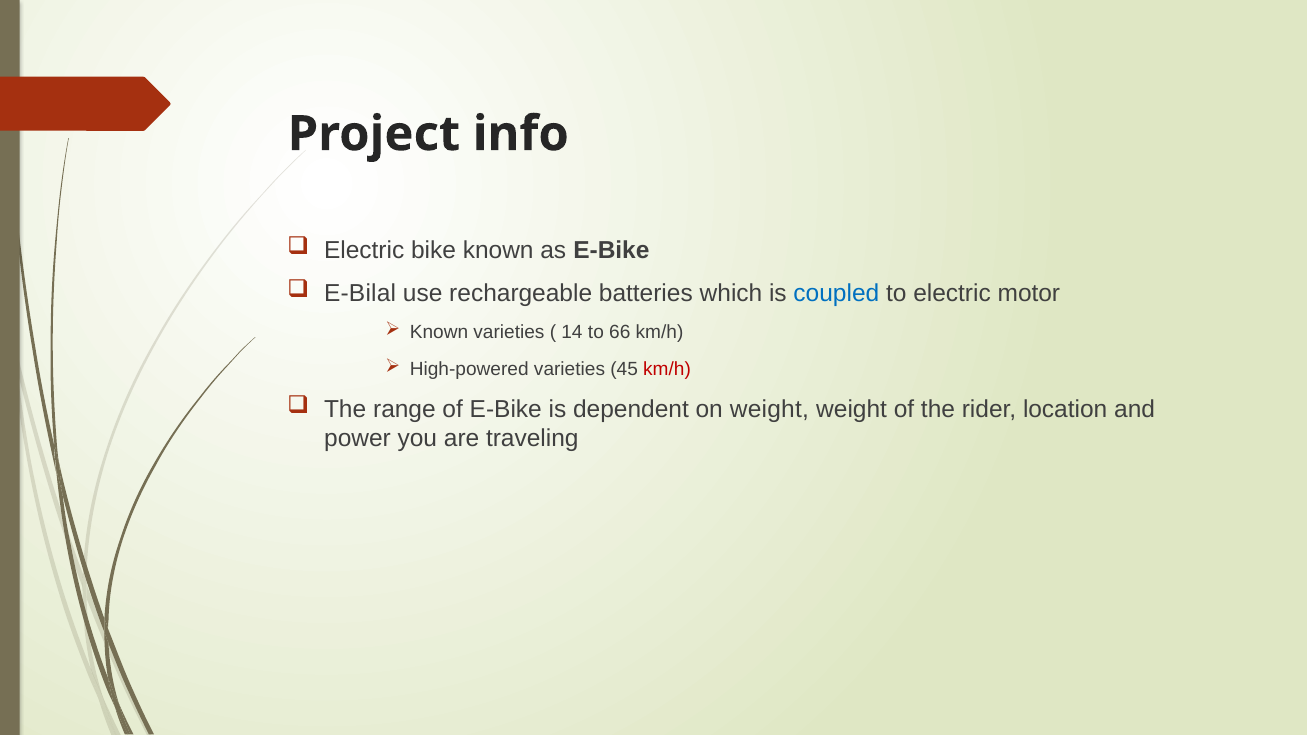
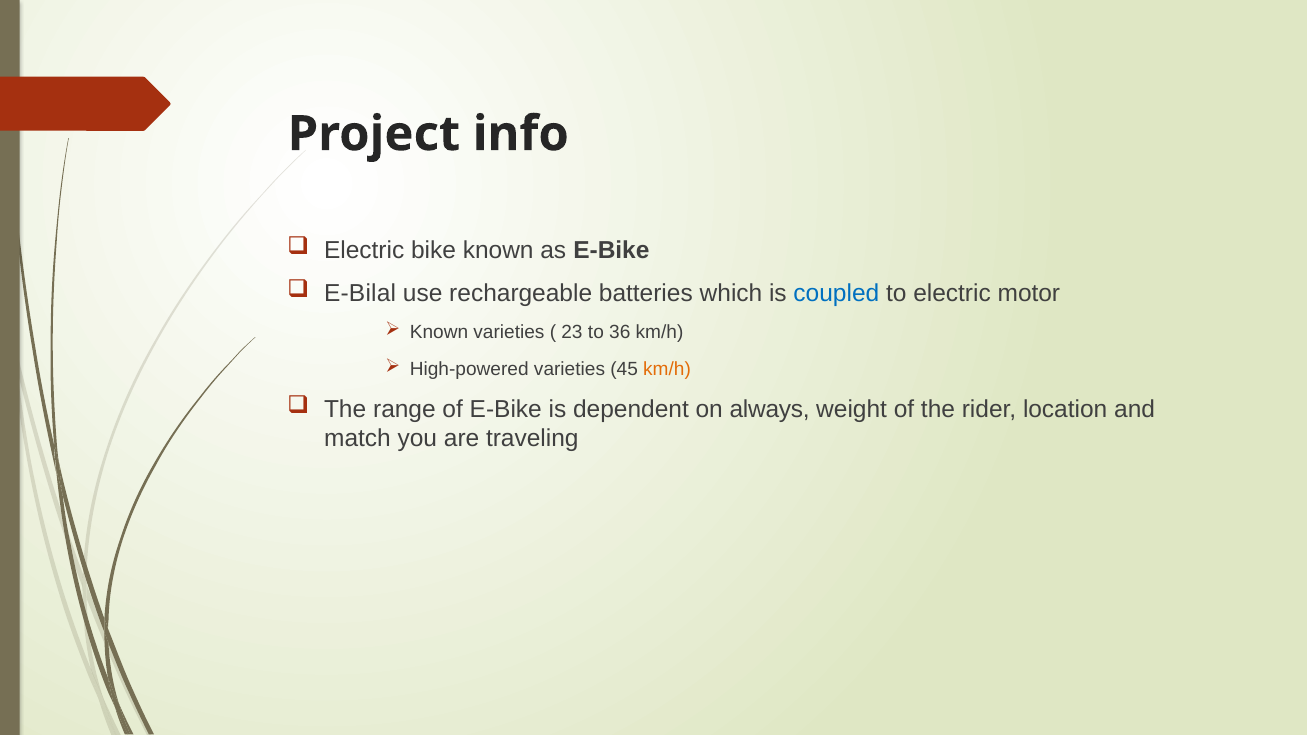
14: 14 -> 23
66: 66 -> 36
km/h at (667, 369) colour: red -> orange
on weight: weight -> always
power: power -> match
